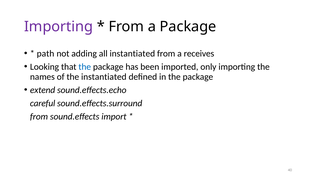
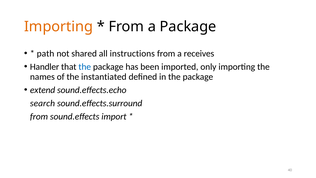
Importing at (59, 27) colour: purple -> orange
adding: adding -> shared
all instantiated: instantiated -> instructions
Looking: Looking -> Handler
careful: careful -> search
